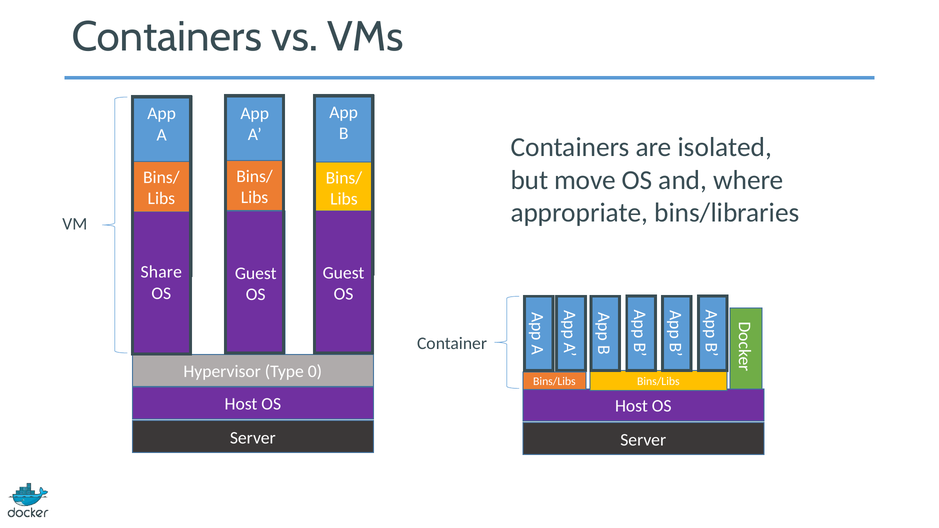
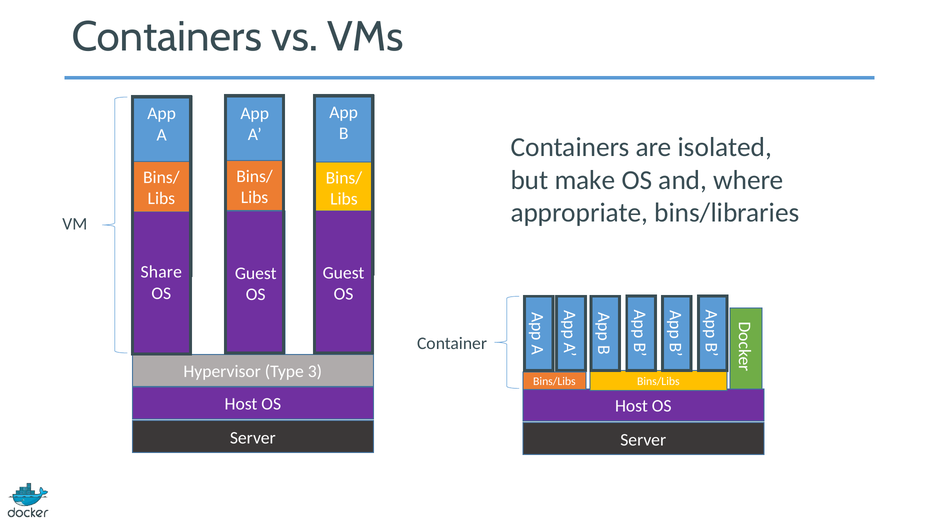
move: move -> make
0: 0 -> 3
